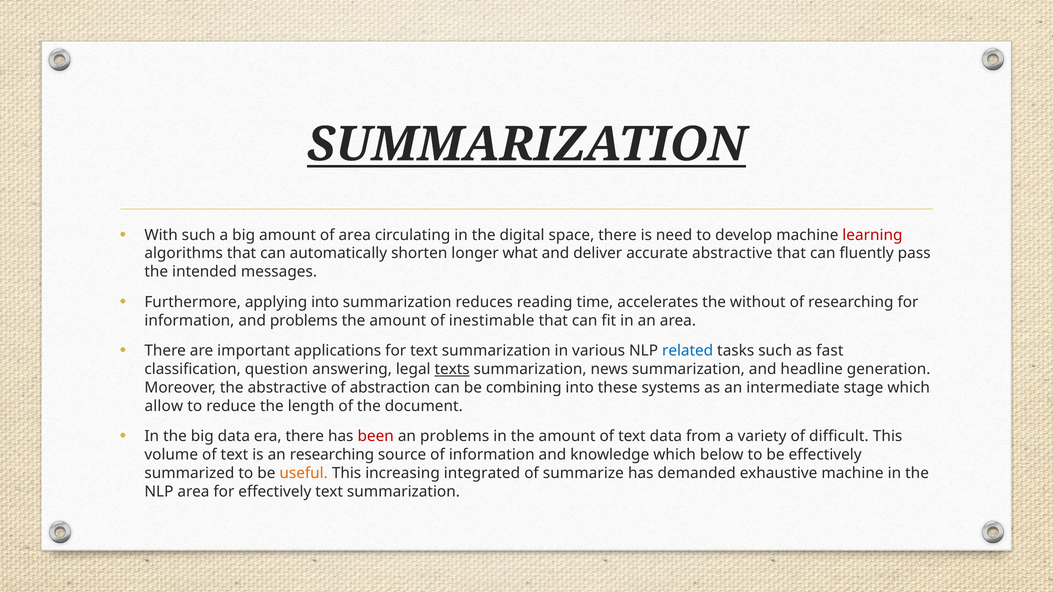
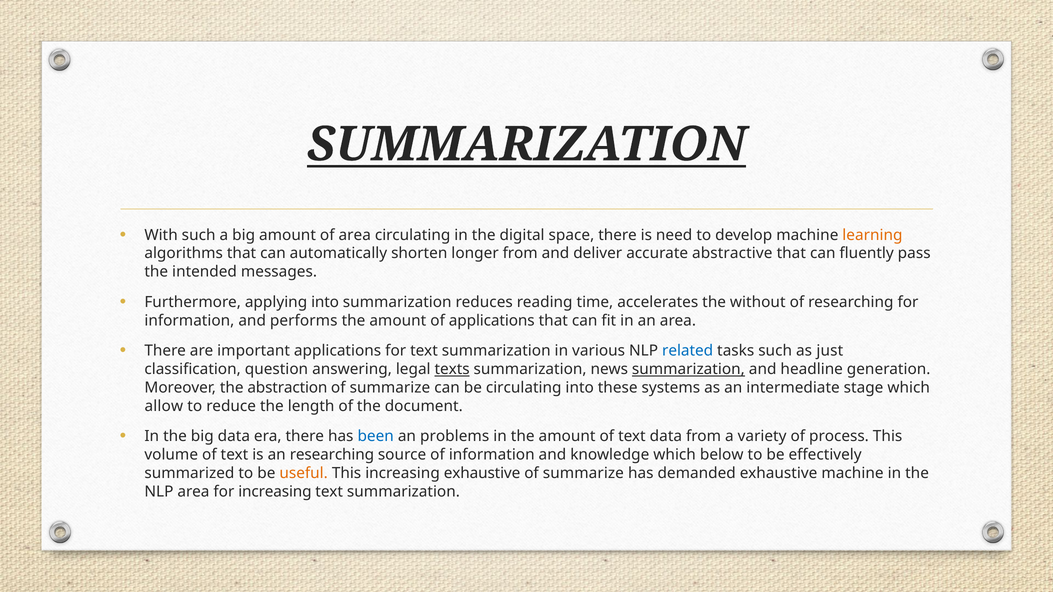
learning colour: red -> orange
longer what: what -> from
and problems: problems -> performs
of inestimable: inestimable -> applications
fast: fast -> just
summarization at (688, 369) underline: none -> present
the abstractive: abstractive -> abstraction
abstraction at (390, 388): abstraction -> summarize
be combining: combining -> circulating
been colour: red -> blue
difficult: difficult -> process
increasing integrated: integrated -> exhaustive
for effectively: effectively -> increasing
